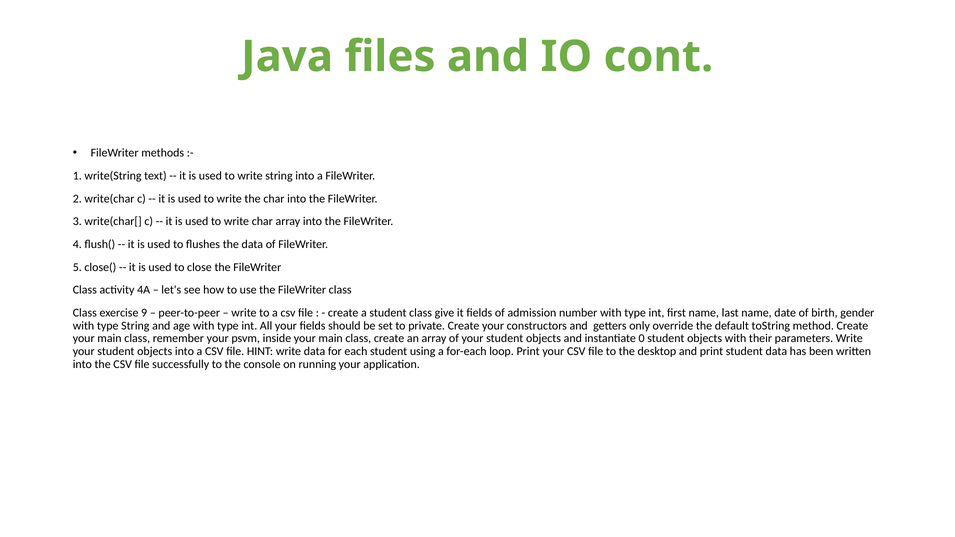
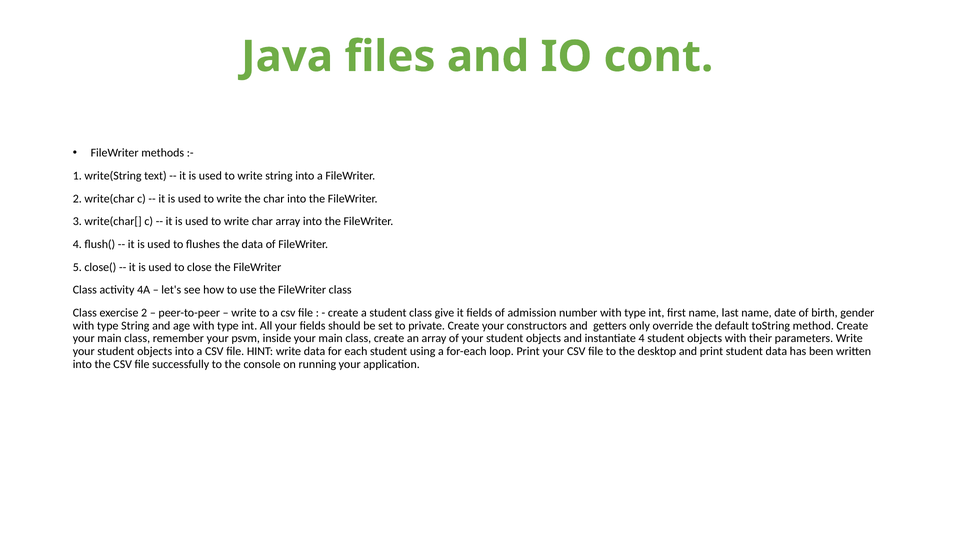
exercise 9: 9 -> 2
instantiate 0: 0 -> 4
